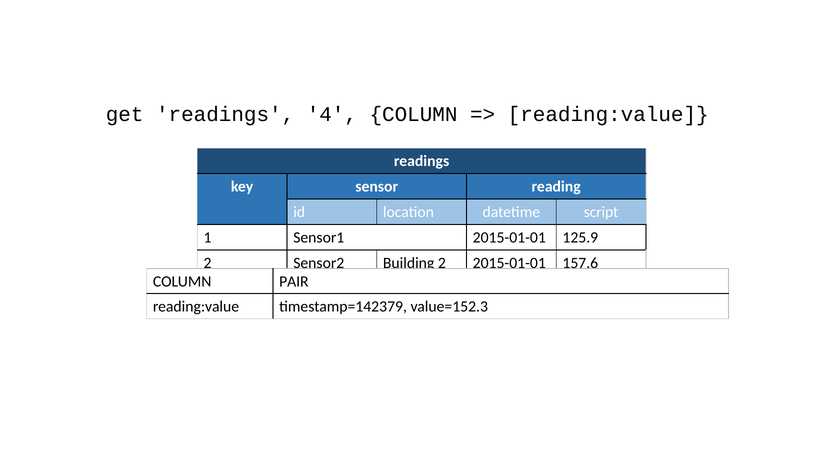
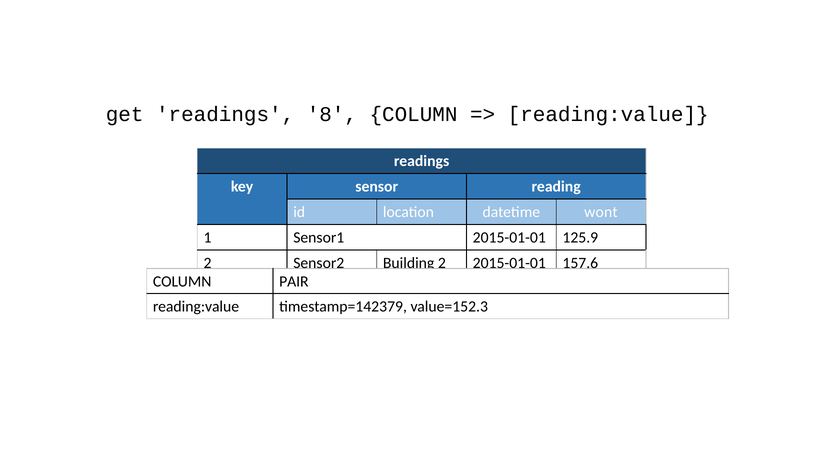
4: 4 -> 8
script: script -> wont
